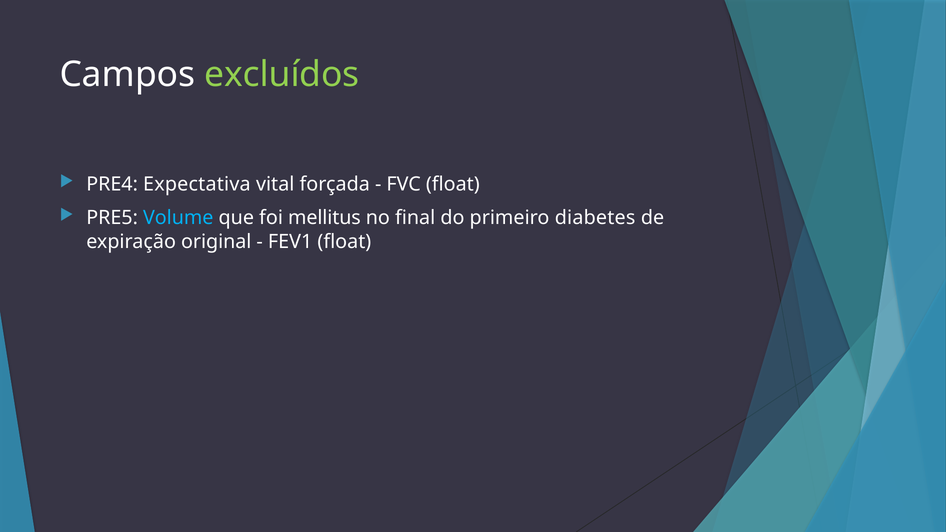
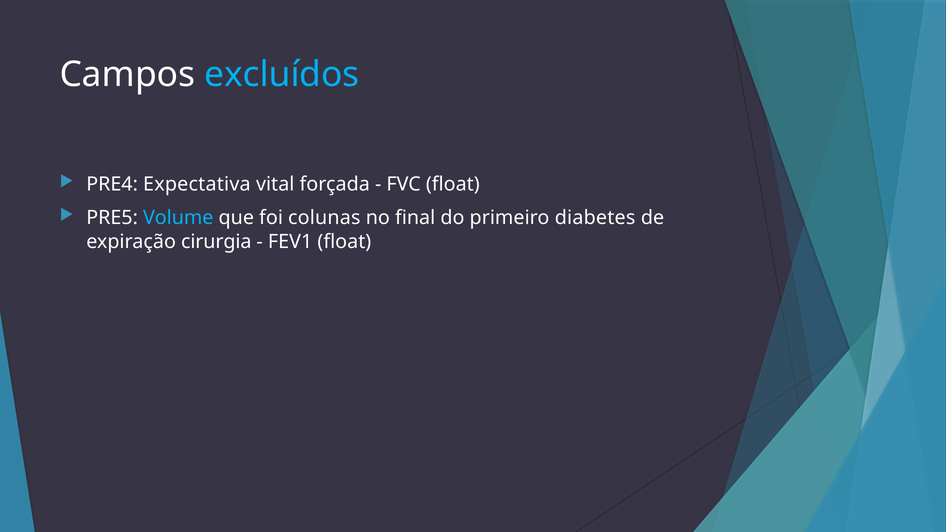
excluídos colour: light green -> light blue
mellitus: mellitus -> colunas
original: original -> cirurgia
